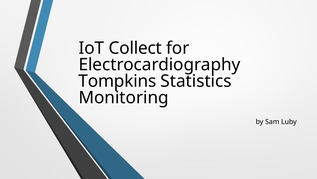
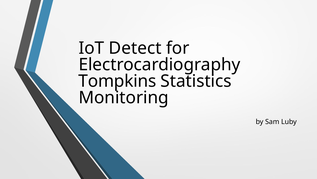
Collect: Collect -> Detect
